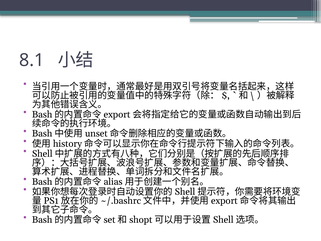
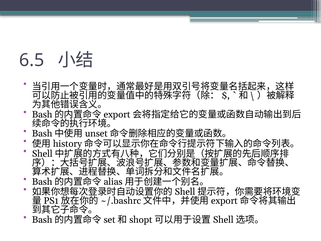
8.1: 8.1 -> 6.5
